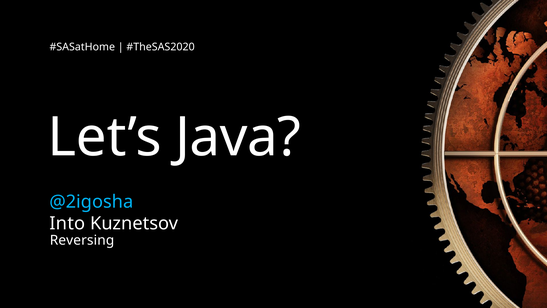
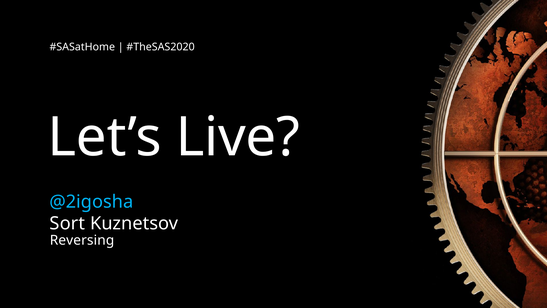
Java: Java -> Live
Into: Into -> Sort
